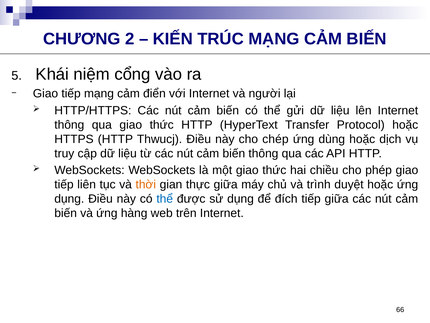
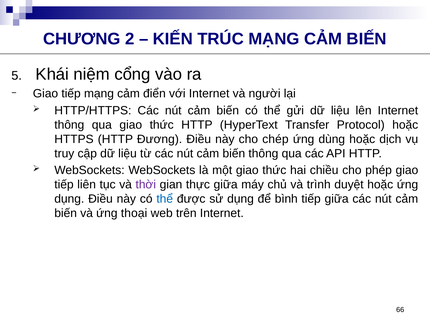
Thwucj: Thwucj -> Đương
thời colour: orange -> purple
đích: đích -> bình
hàng: hàng -> thoại
